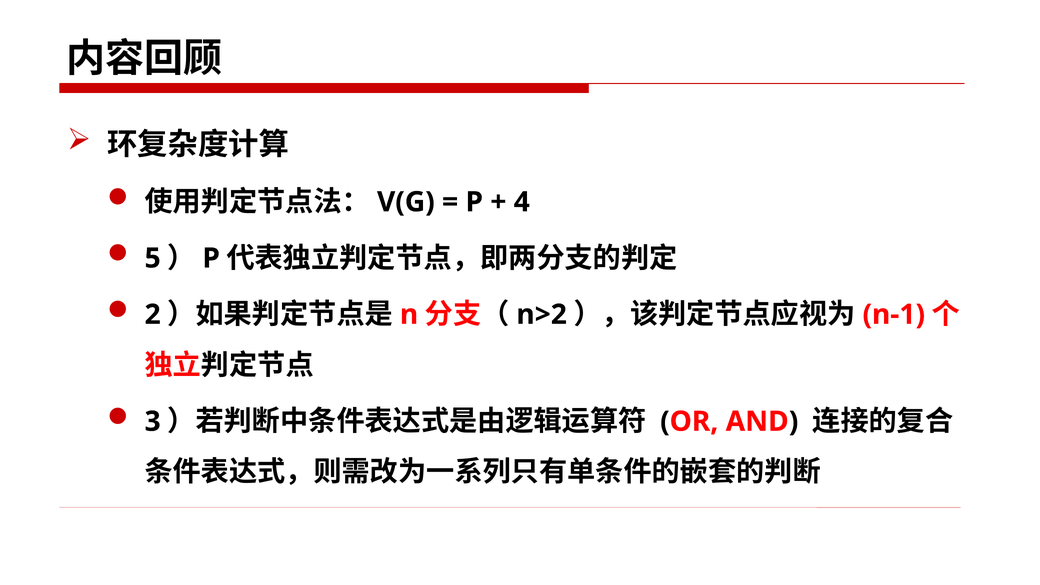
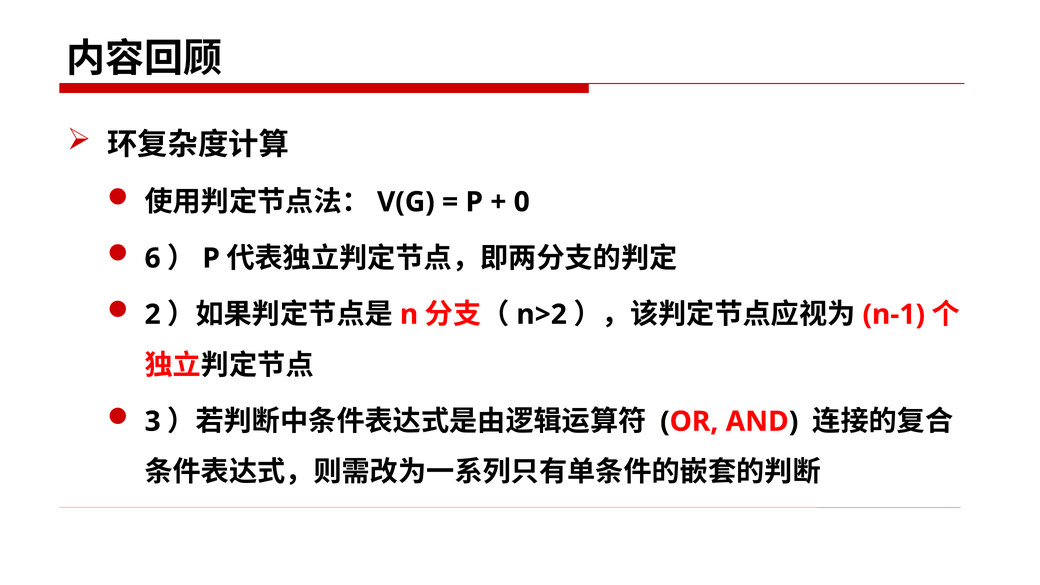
4: 4 -> 0
5: 5 -> 6
